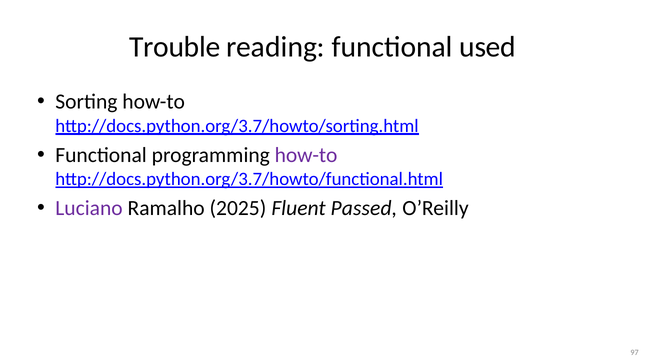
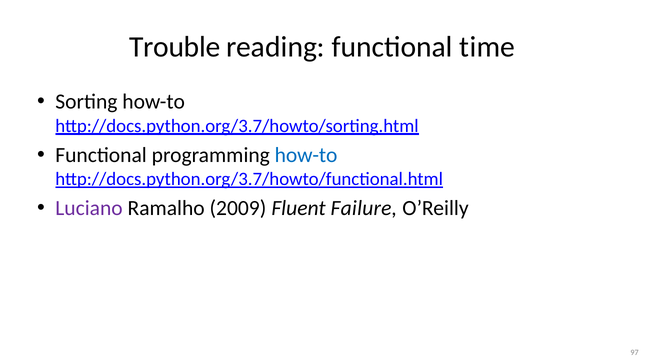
used: used -> time
how-to at (306, 155) colour: purple -> blue
2025: 2025 -> 2009
Passed: Passed -> Failure
